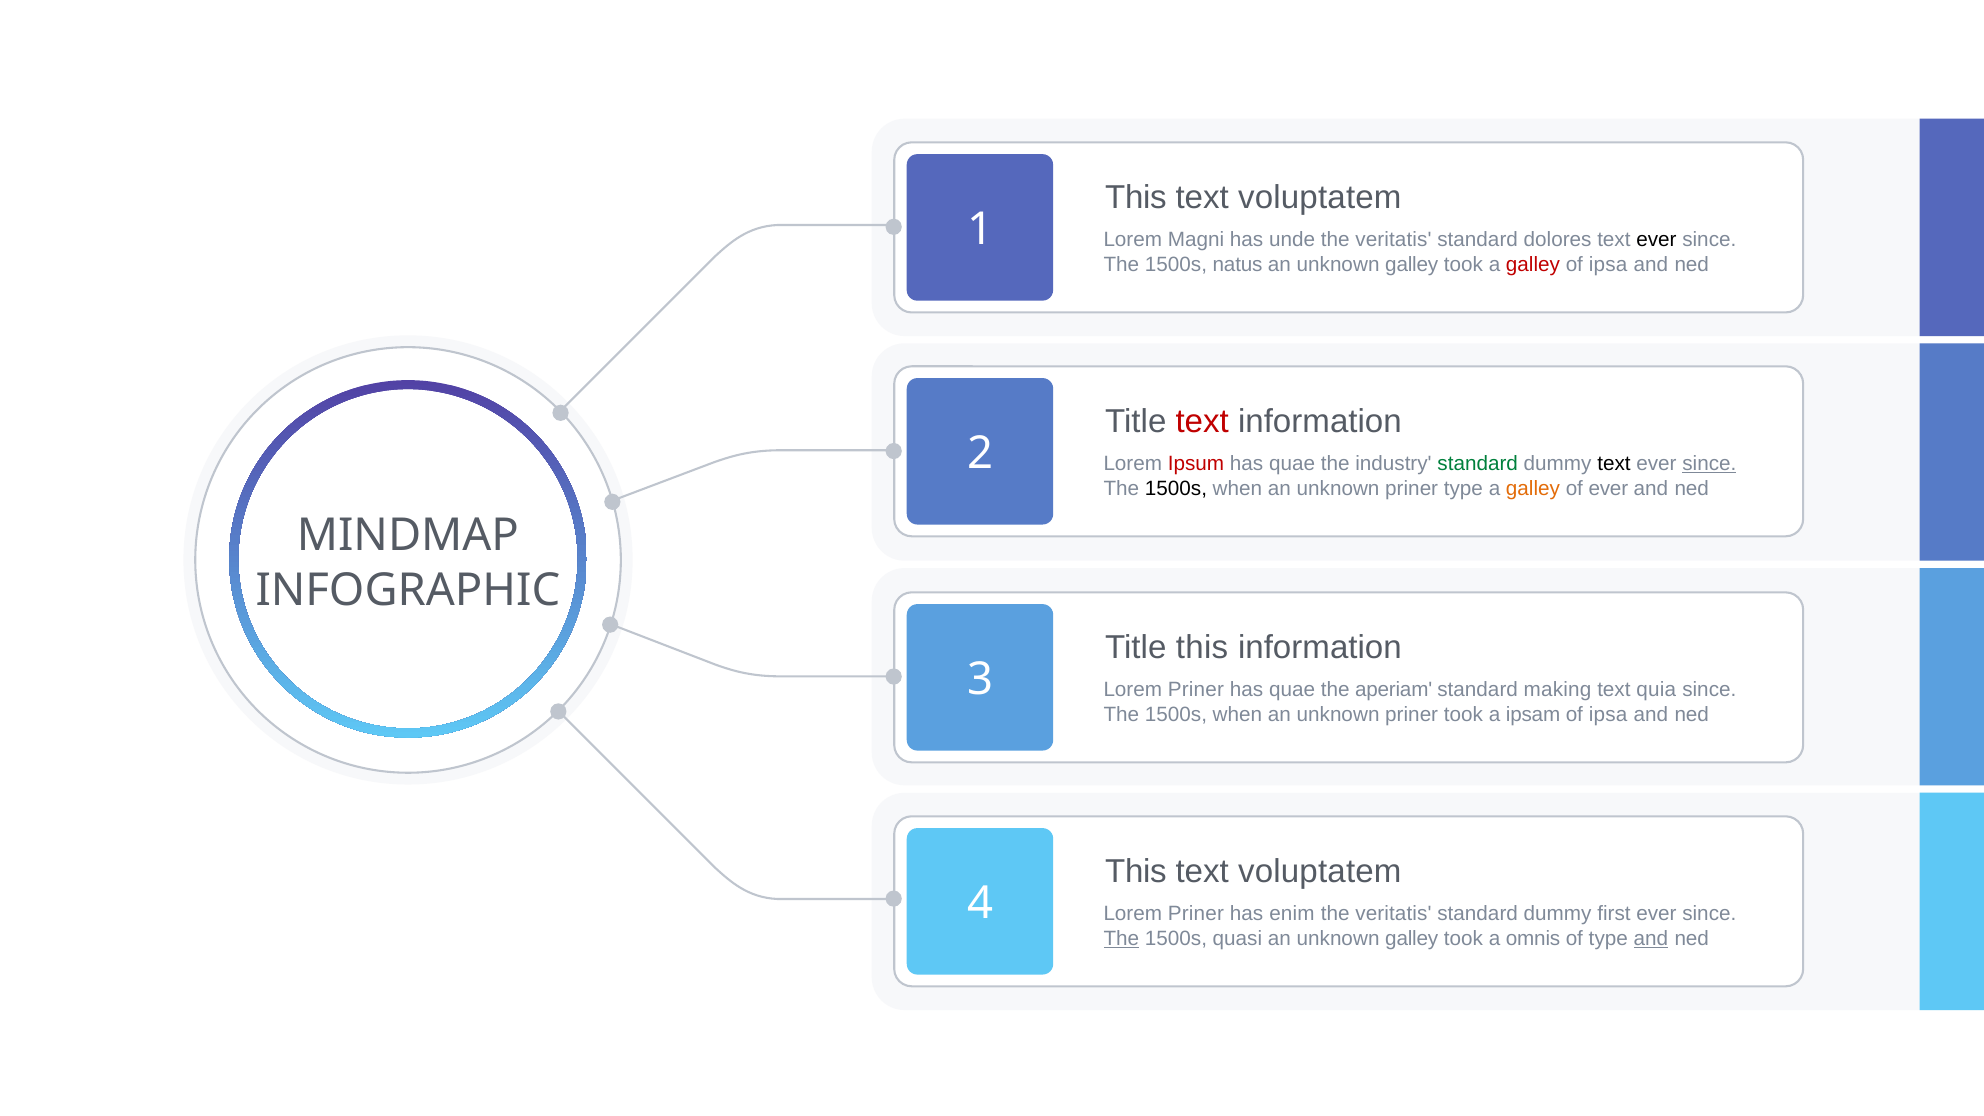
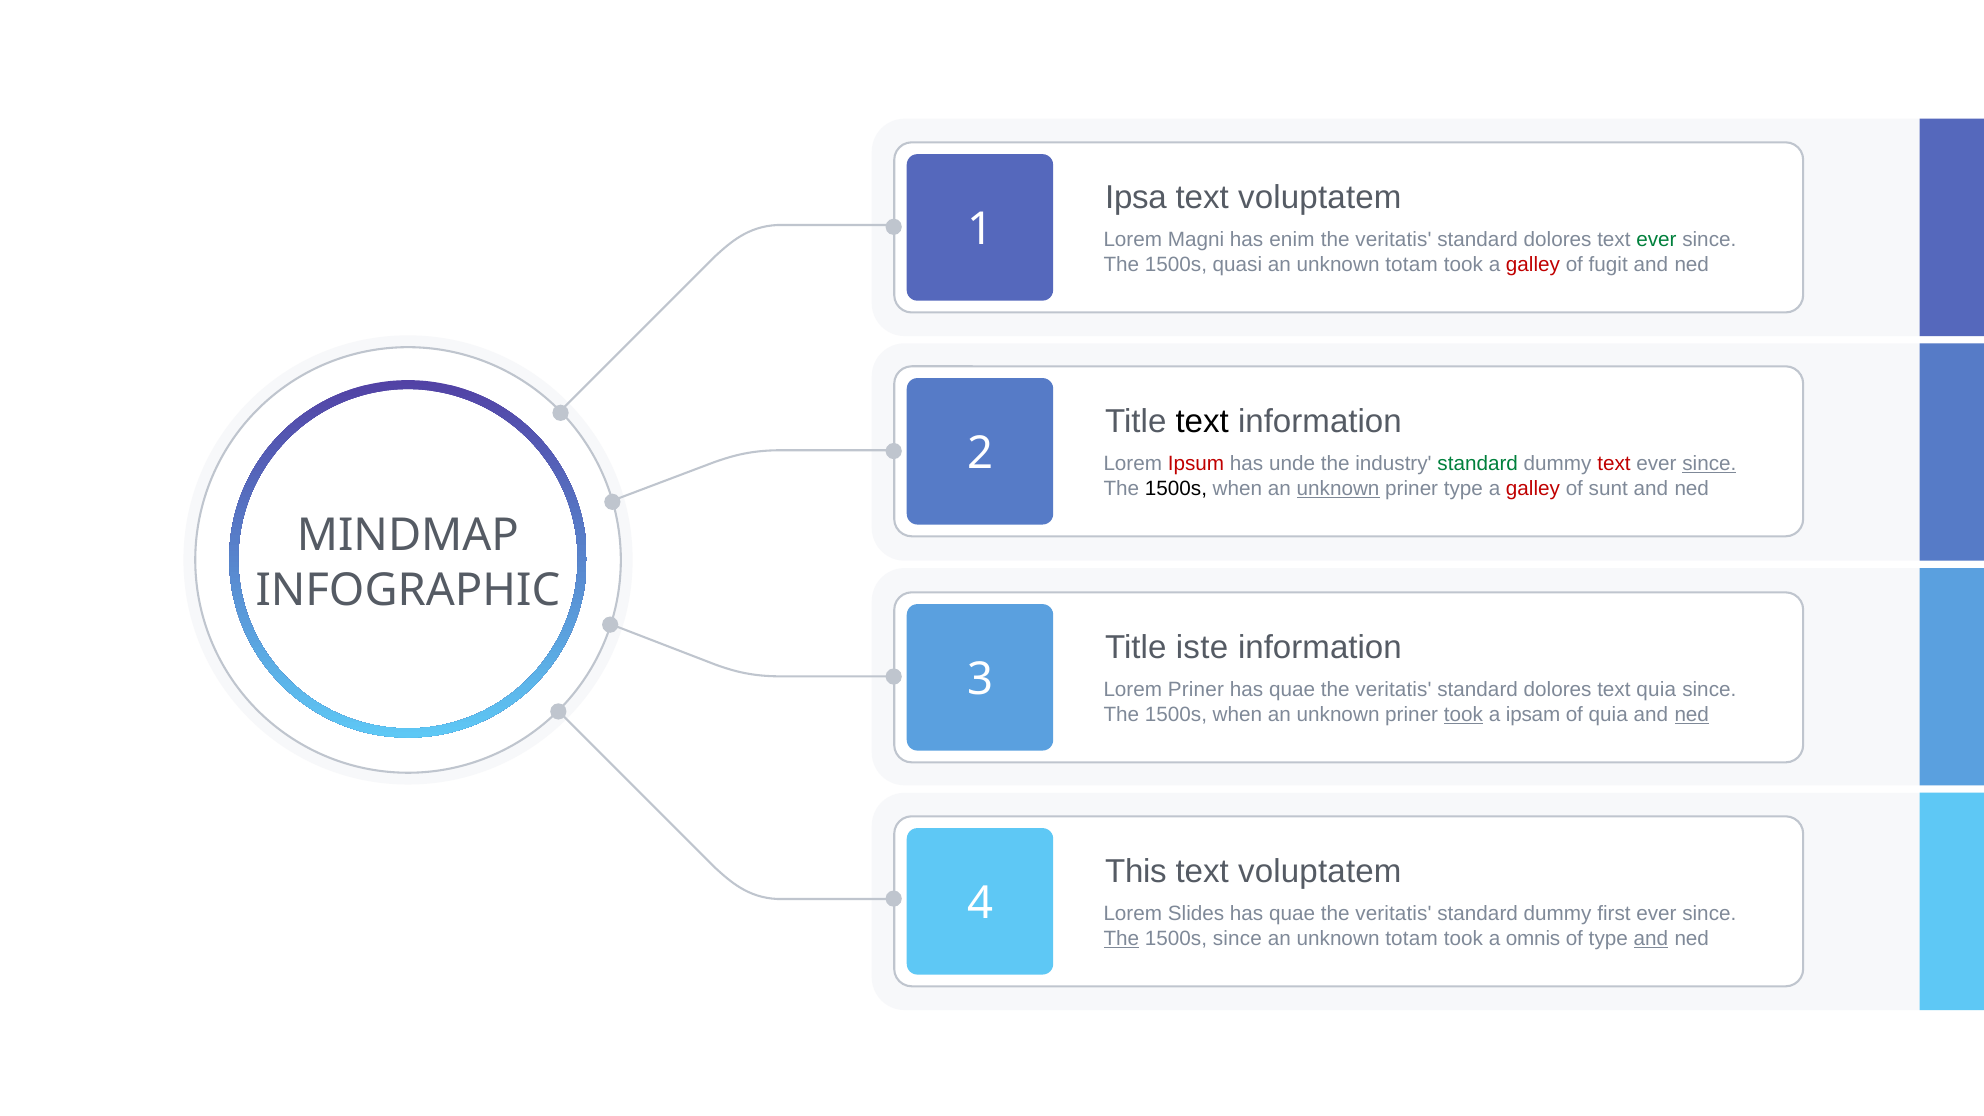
This at (1136, 197): This -> Ipsa
unde: unde -> enim
ever at (1656, 240) colour: black -> green
natus: natus -> quasi
galley at (1412, 265): galley -> totam
ipsa at (1608, 265): ipsa -> fugit
text at (1202, 421) colour: red -> black
quae at (1292, 464): quae -> unde
text at (1614, 464) colour: black -> red
unknown at (1338, 489) underline: none -> present
galley at (1533, 489) colour: orange -> red
of ever: ever -> sunt
Title this: this -> iste
aperiam at (1394, 690): aperiam -> veritatis
making at (1557, 690): making -> dolores
took at (1463, 715) underline: none -> present
ipsa at (1608, 715): ipsa -> quia
ned at (1692, 715) underline: none -> present
4 Lorem Priner: Priner -> Slides
enim at (1292, 914): enim -> quae
1500s quasi: quasi -> since
galley at (1412, 939): galley -> totam
